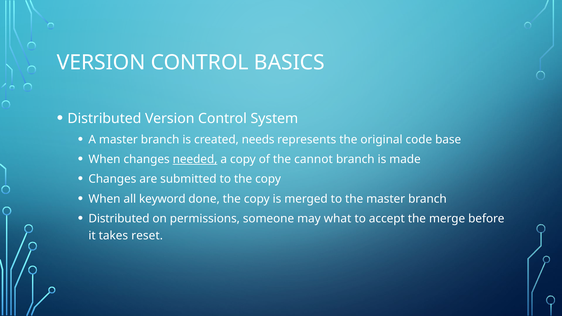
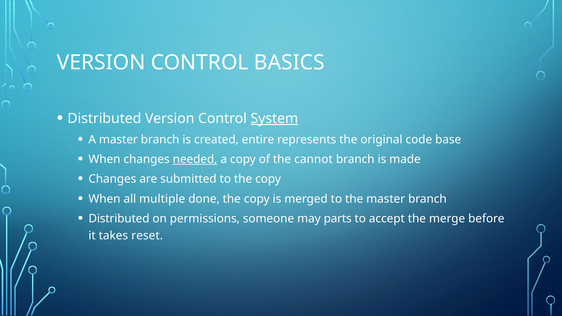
System underline: none -> present
needs: needs -> entire
keyword: keyword -> multiple
what: what -> parts
